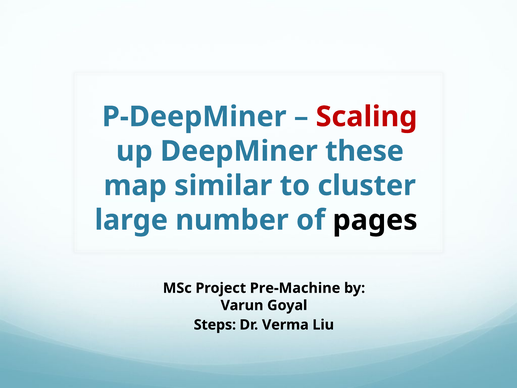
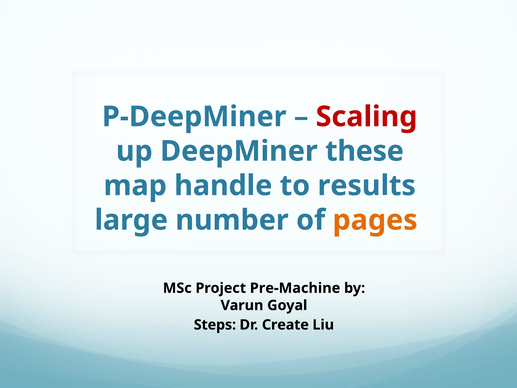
similar: similar -> handle
cluster: cluster -> results
pages colour: black -> orange
Verma: Verma -> Create
